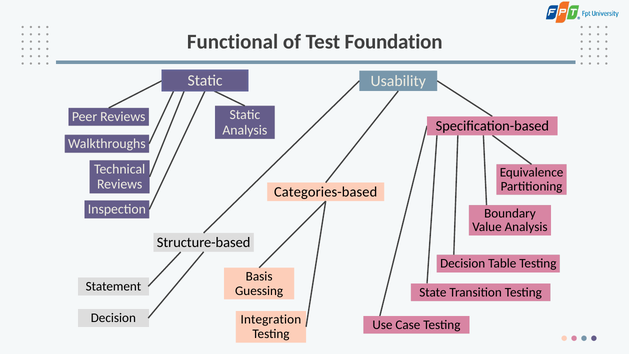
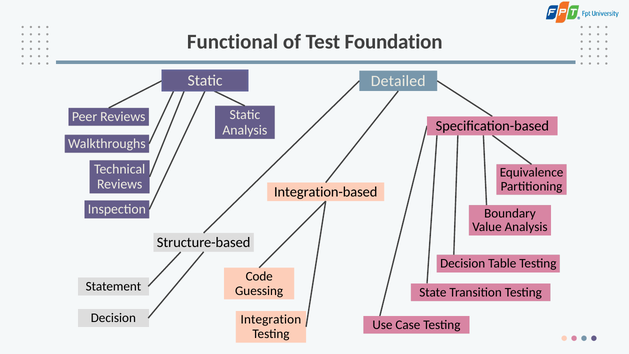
Usability: Usability -> Detailed
Categories-based: Categories-based -> Integration-based
Basis: Basis -> Code
